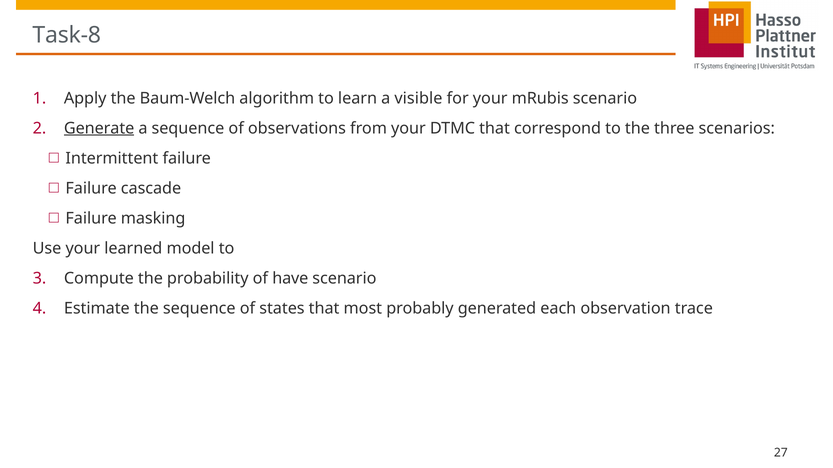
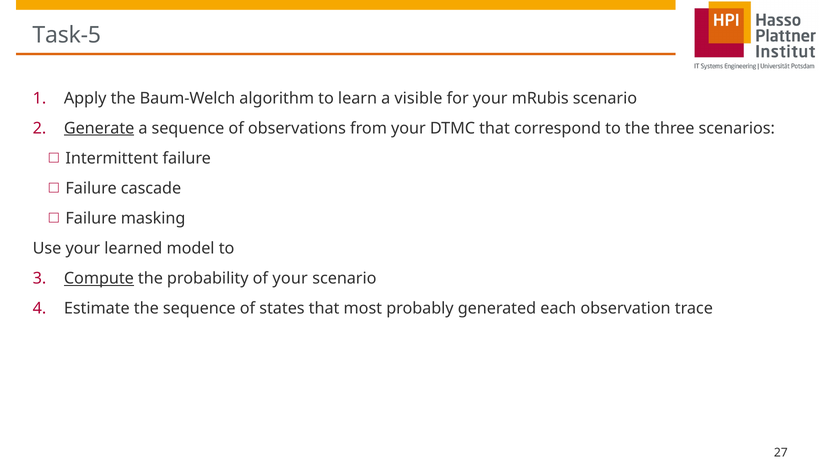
Task-8: Task-8 -> Task-5
Compute underline: none -> present
of have: have -> your
